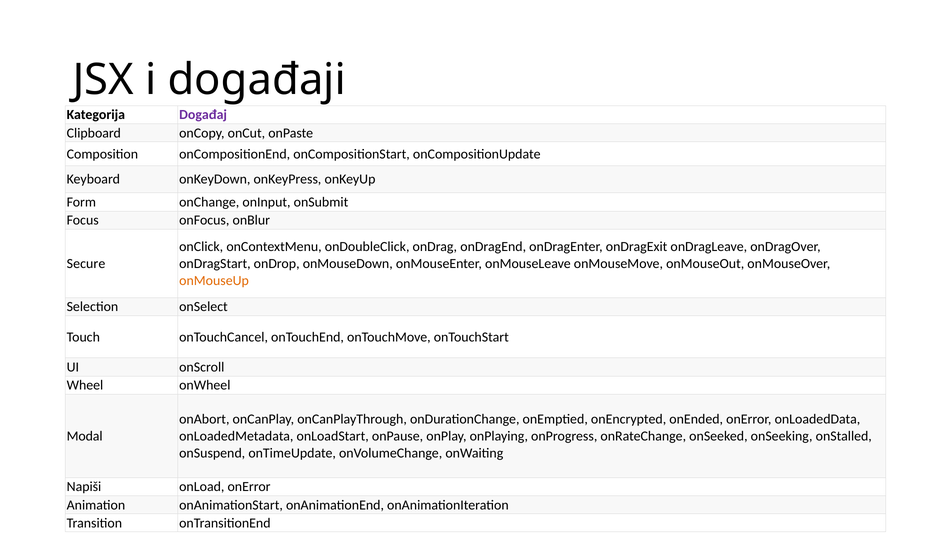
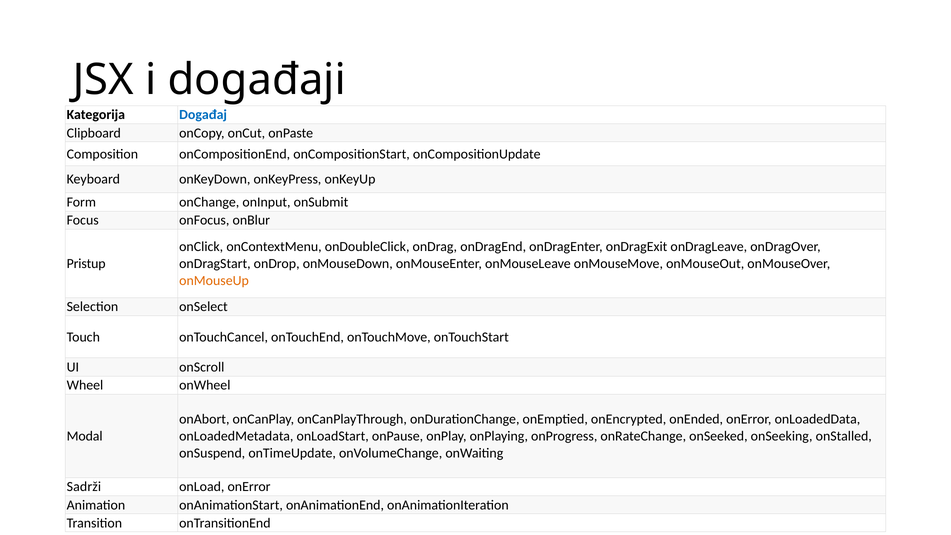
Događaj colour: purple -> blue
Secure: Secure -> Pristup
Napiši: Napiši -> Sadrži
